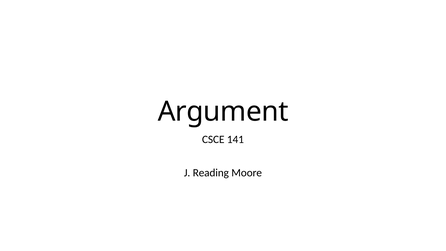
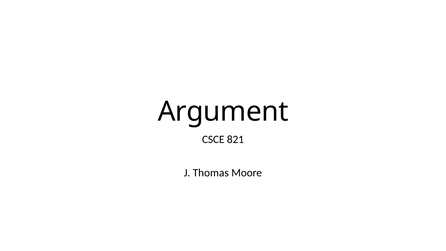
141: 141 -> 821
Reading: Reading -> Thomas
